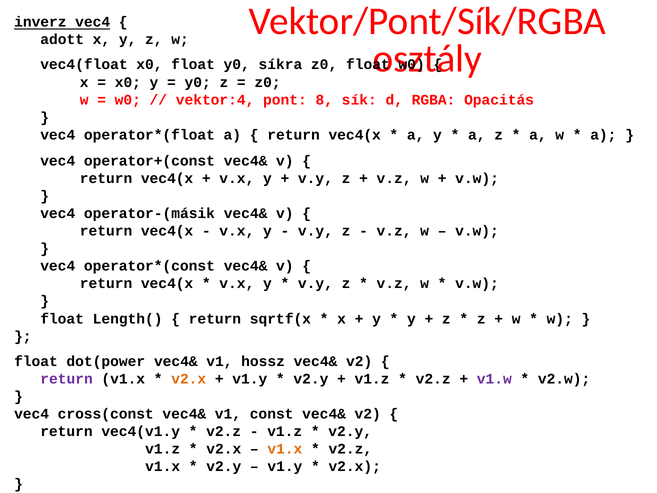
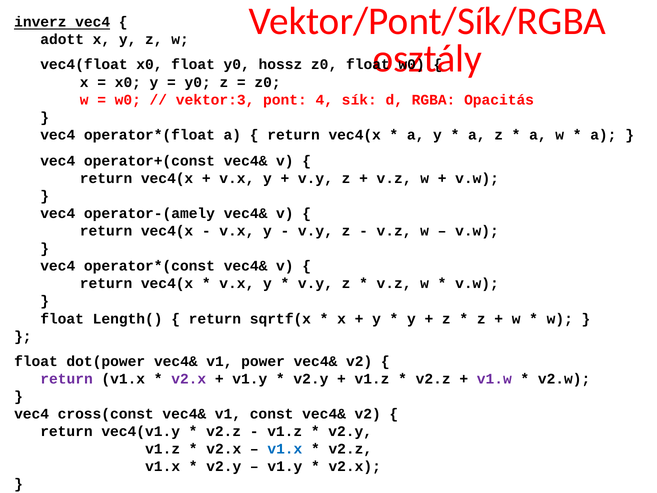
síkra: síkra -> hossz
vektor:4: vektor:4 -> vektor:3
8: 8 -> 4
operator-(másik: operator-(másik -> operator-(amely
hossz: hossz -> power
v2.x at (189, 379) colour: orange -> purple
v1.x at (285, 449) colour: orange -> blue
